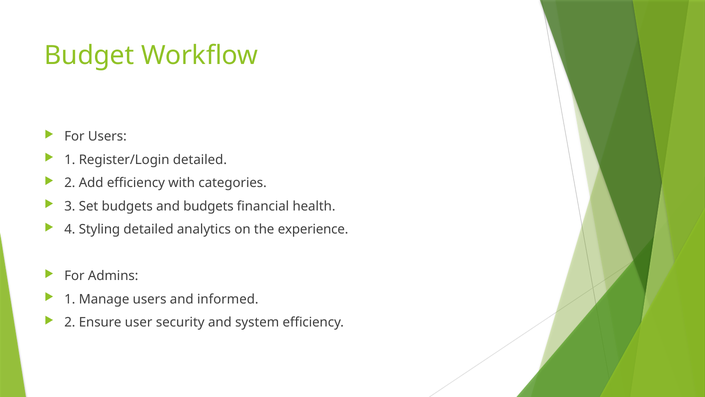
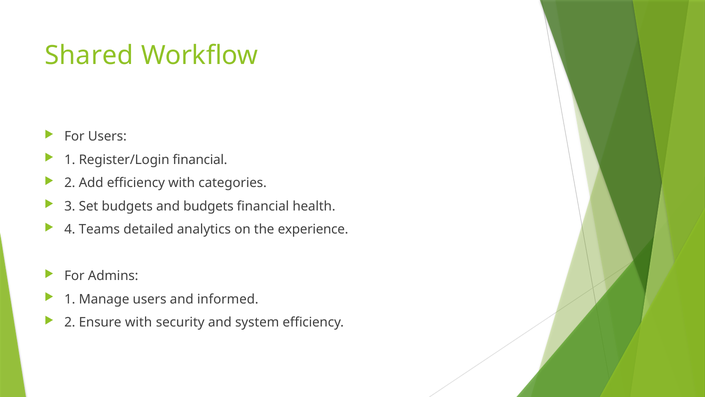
Budget: Budget -> Shared
Register/Login detailed: detailed -> financial
Styling: Styling -> Teams
Ensure user: user -> with
